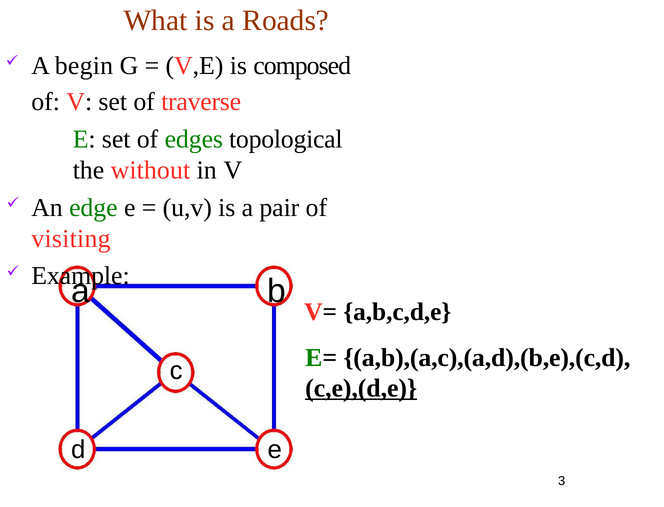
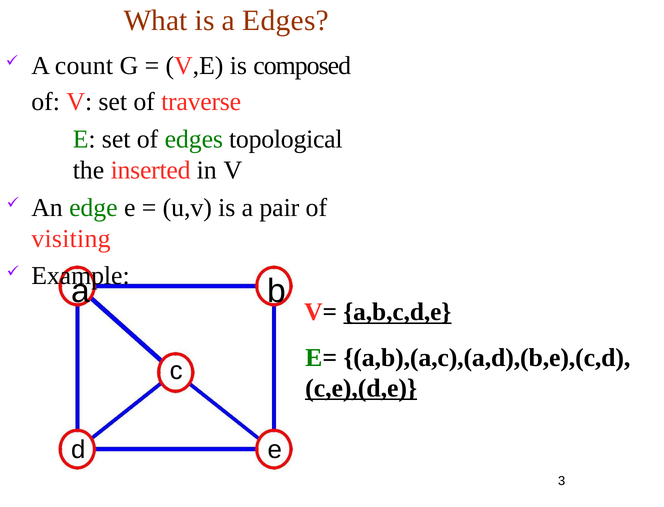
a Roads: Roads -> Edges
begin: begin -> count
without: without -> inserted
a,b,c,d,e underline: none -> present
